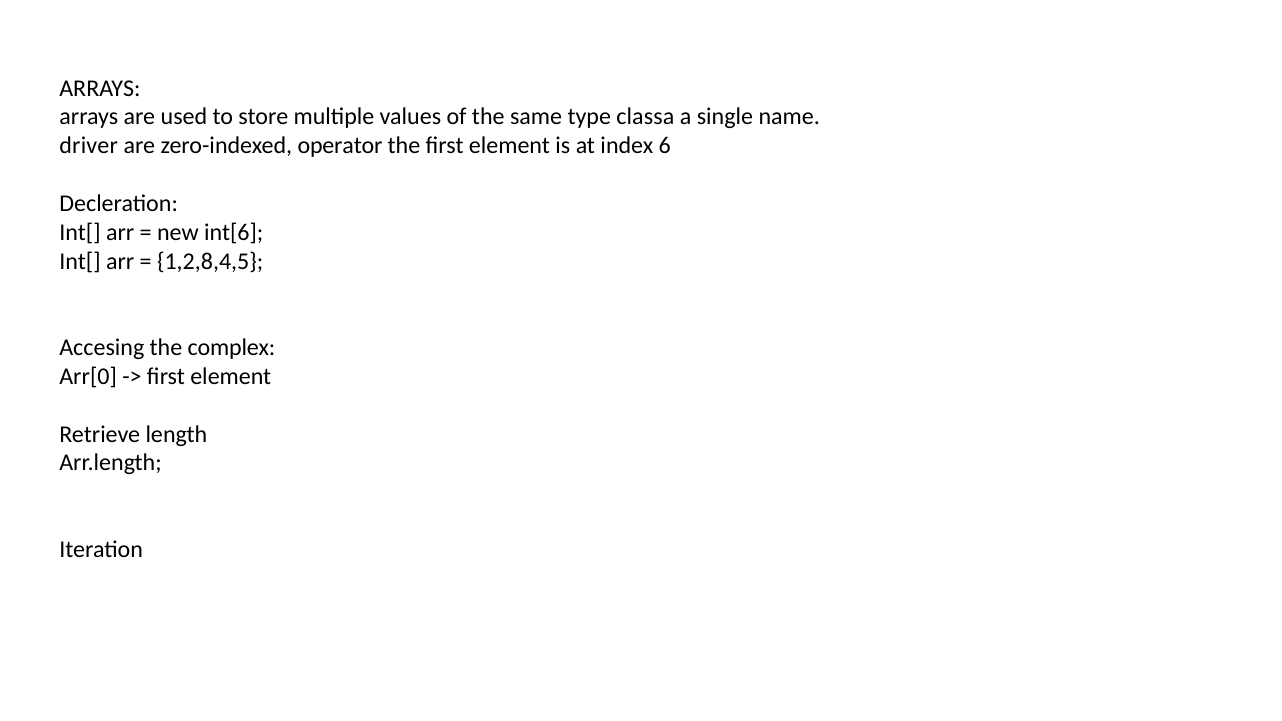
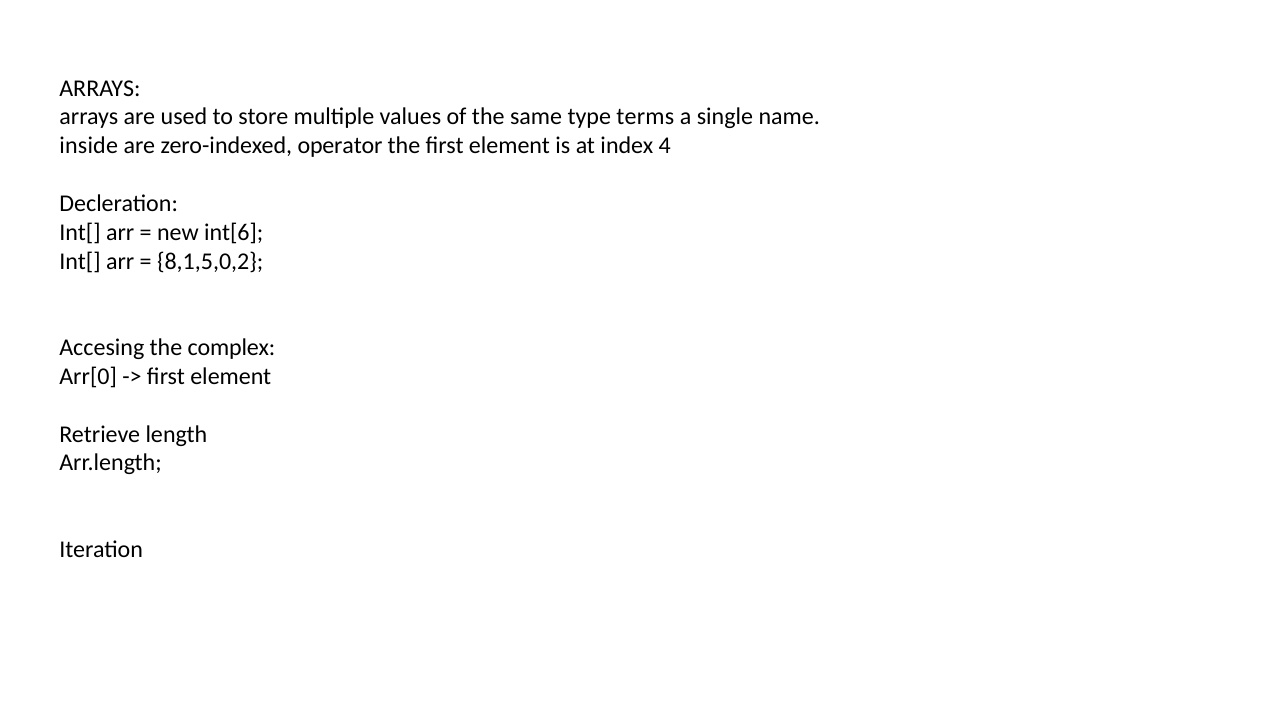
classa: classa -> terms
driver: driver -> inside
6: 6 -> 4
1,2,8,4,5: 1,2,8,4,5 -> 8,1,5,0,2
